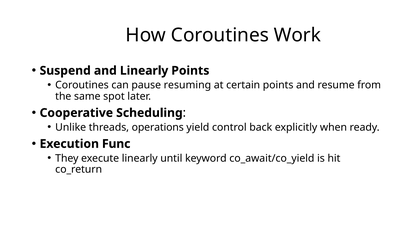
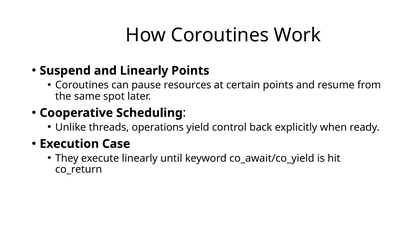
resuming: resuming -> resources
Func: Func -> Case
